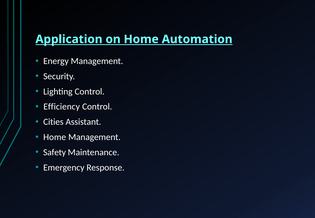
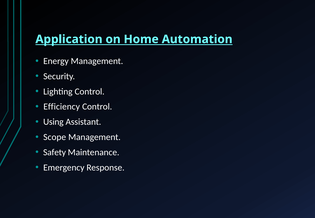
Cities: Cities -> Using
Home at (55, 137): Home -> Scope
